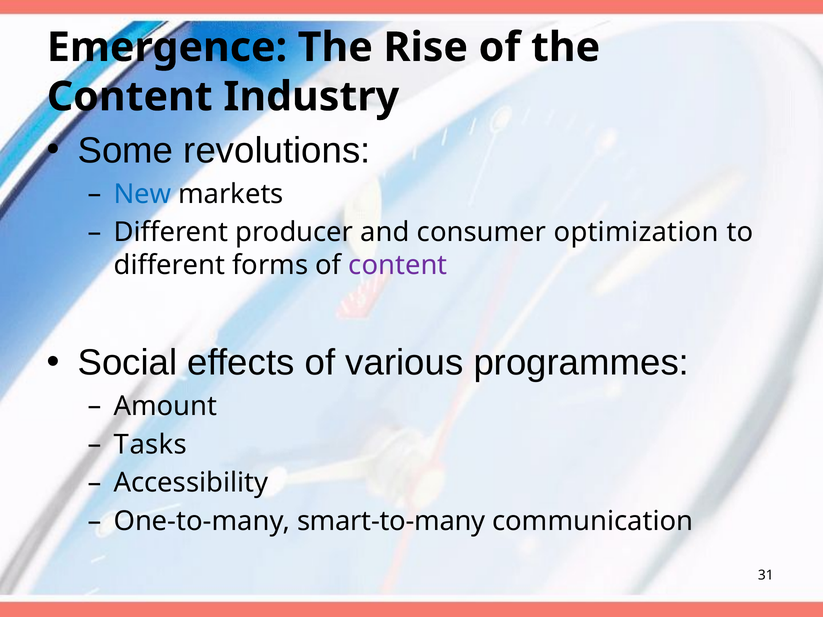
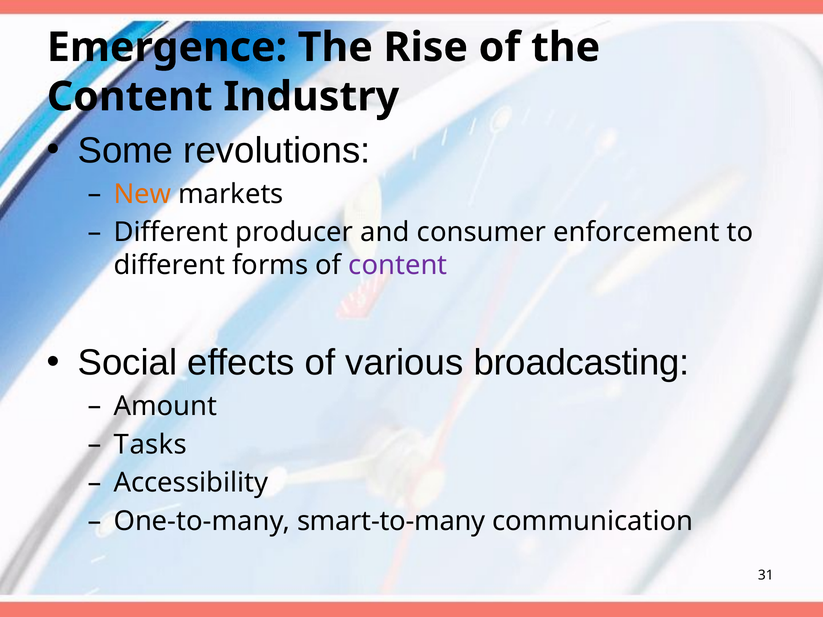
New colour: blue -> orange
optimization: optimization -> enforcement
programmes: programmes -> broadcasting
